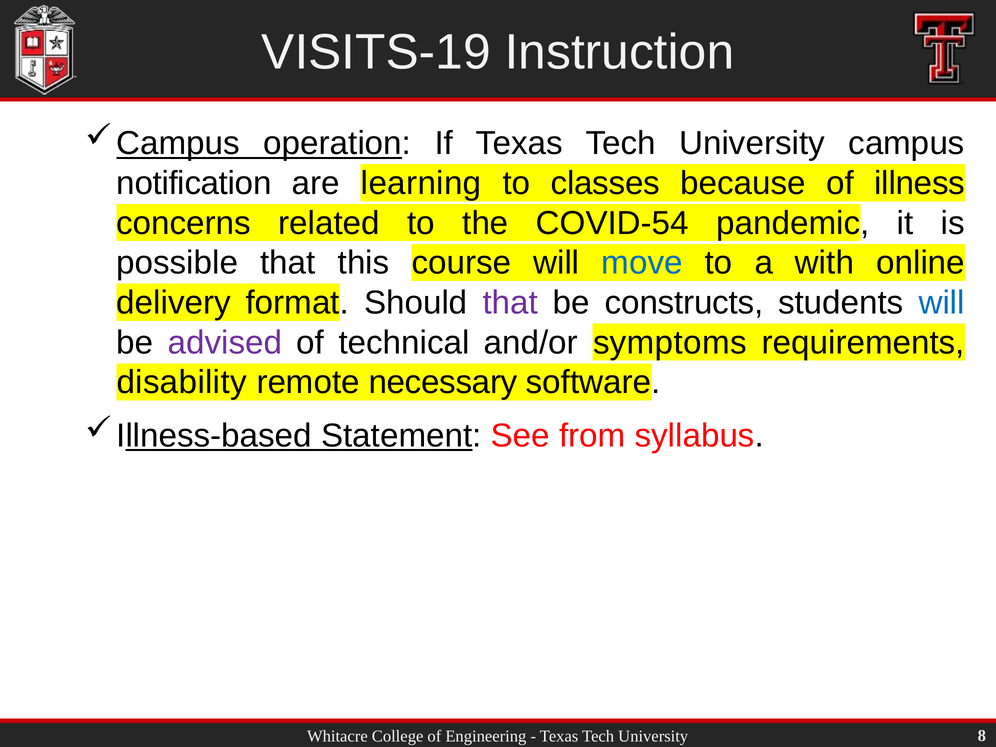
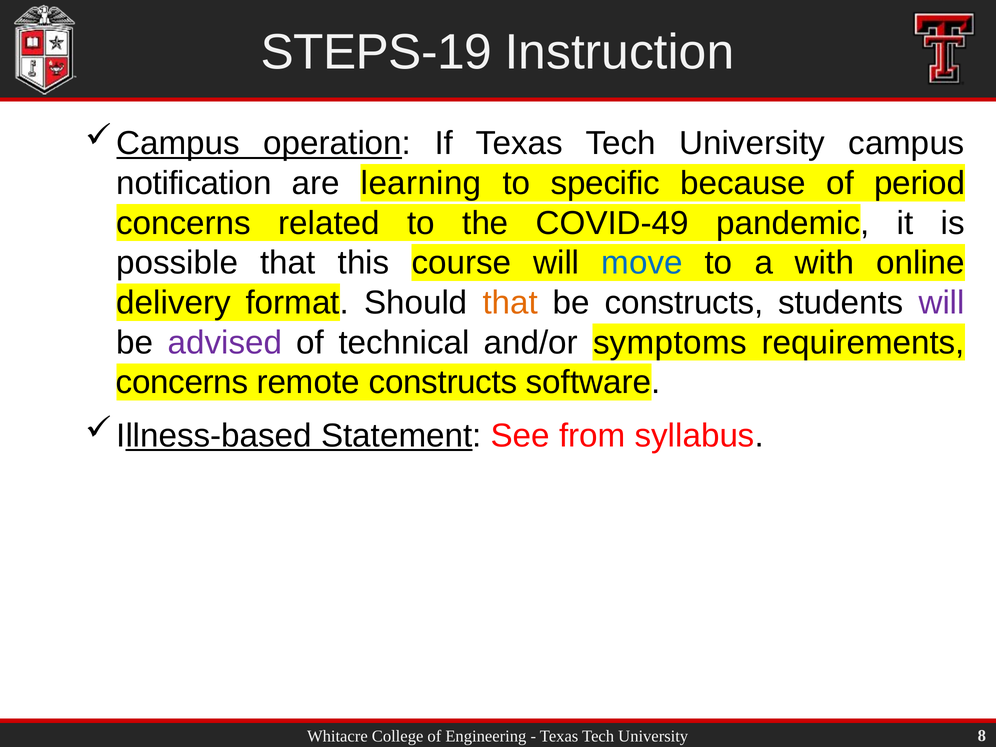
VISITS-19: VISITS-19 -> STEPS-19
classes: classes -> specific
illness: illness -> period
COVID-54: COVID-54 -> COVID-49
that at (510, 303) colour: purple -> orange
will at (942, 303) colour: blue -> purple
disability at (182, 382): disability -> concerns
remote necessary: necessary -> constructs
